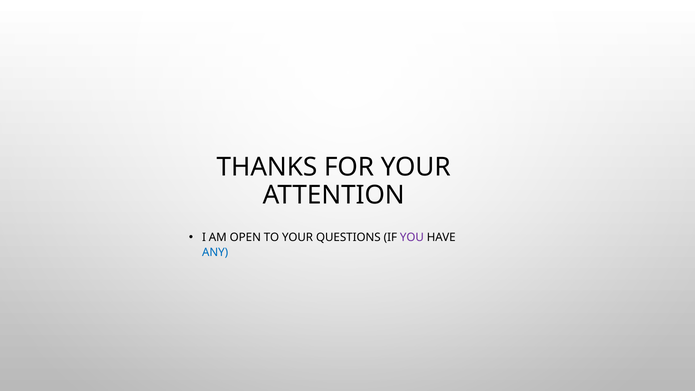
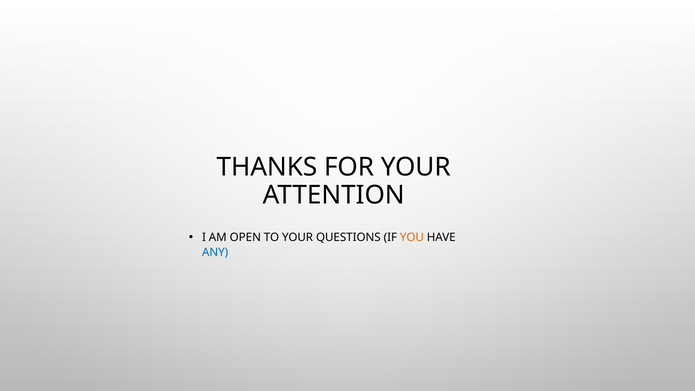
YOU colour: purple -> orange
